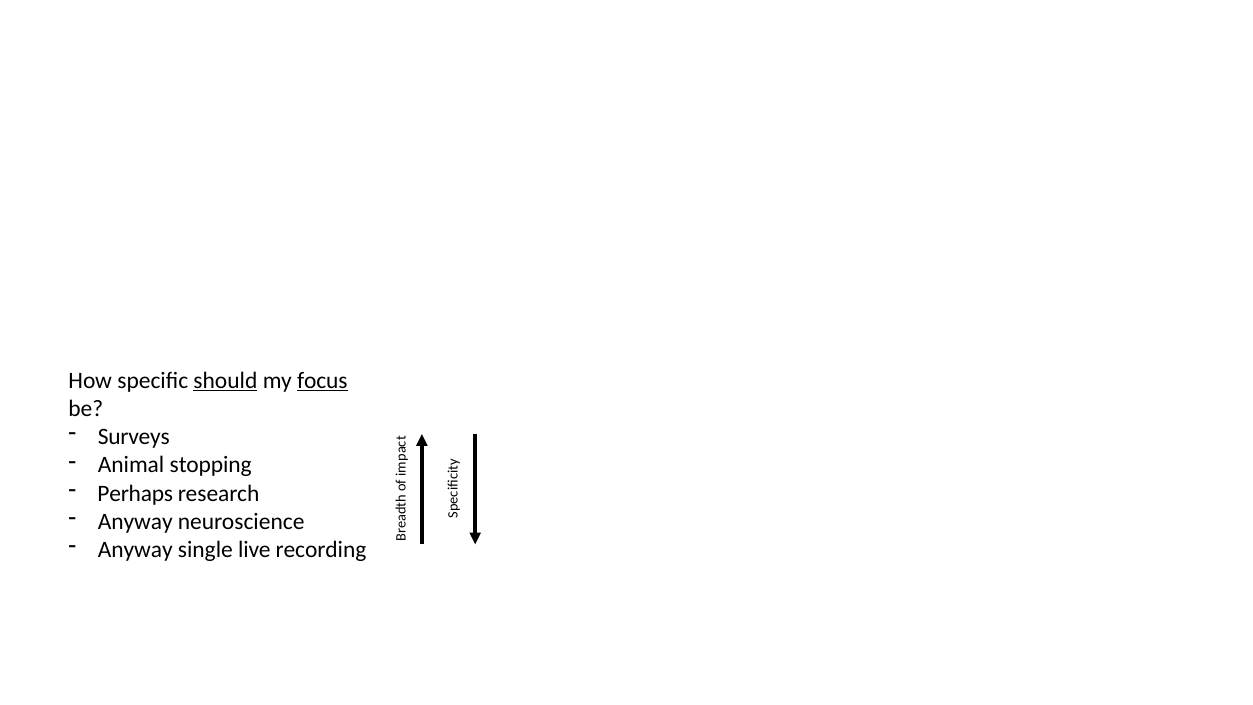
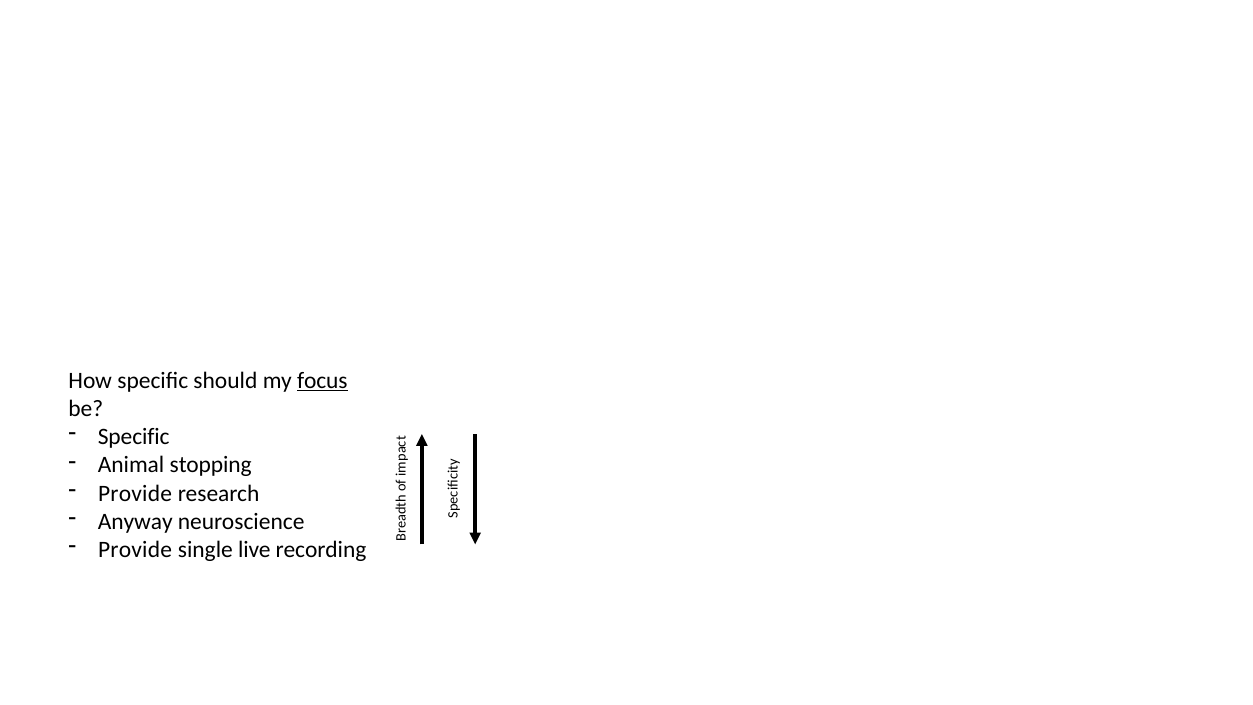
should underline: present -> none
Surveys at (134, 437): Surveys -> Specific
Perhaps at (135, 493): Perhaps -> Provide
Anyway at (135, 550): Anyway -> Provide
